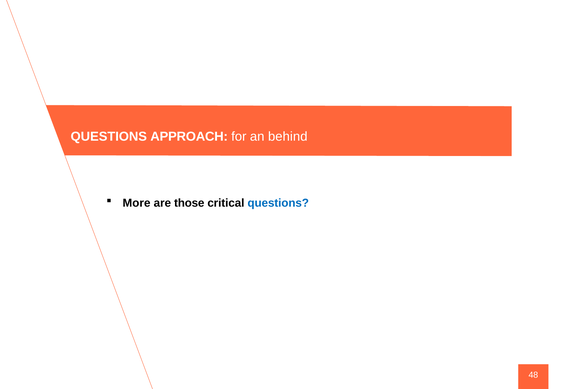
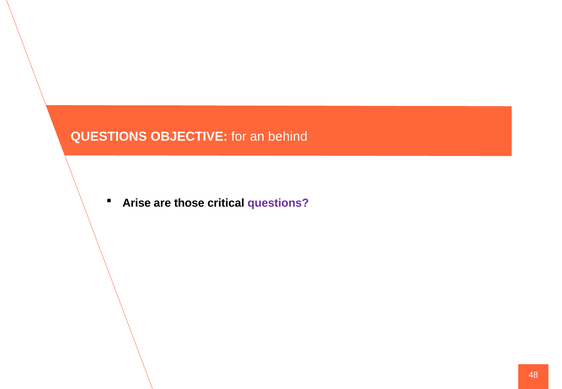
APPROACH: APPROACH -> OBJECTIVE
More: More -> Arise
questions at (278, 203) colour: blue -> purple
